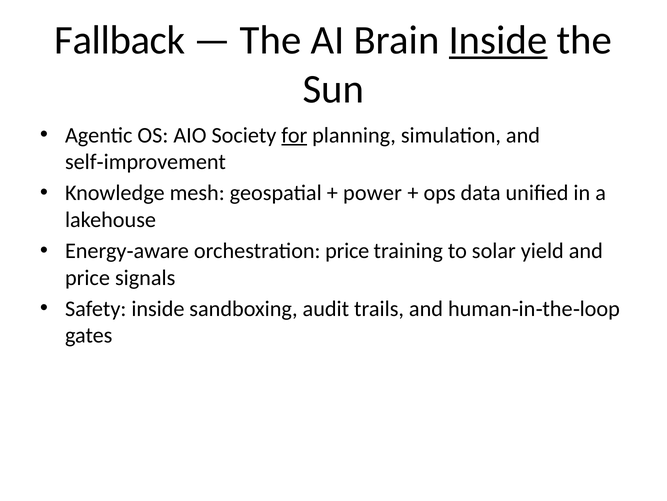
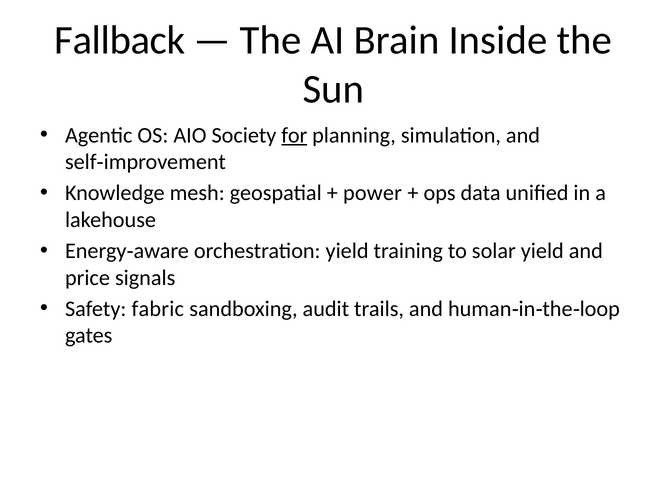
Inside at (498, 40) underline: present -> none
orchestration price: price -> yield
Safety inside: inside -> fabric
